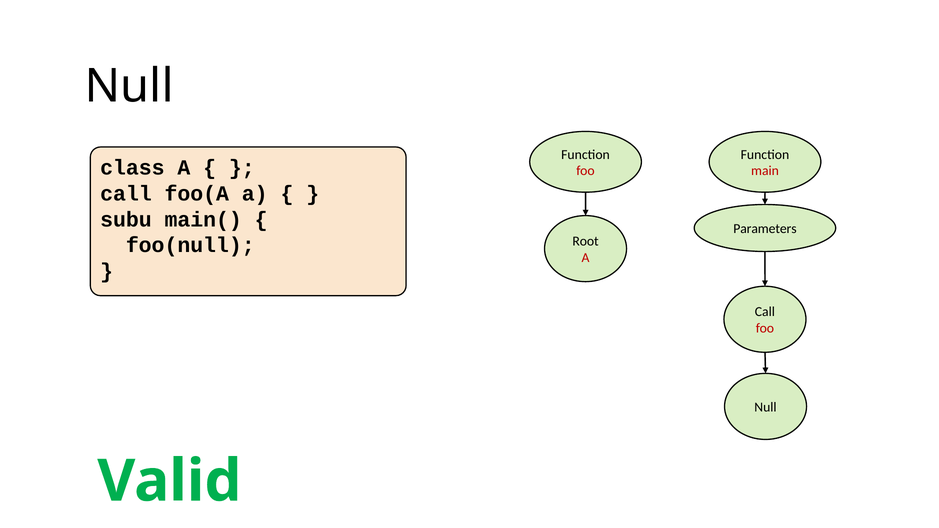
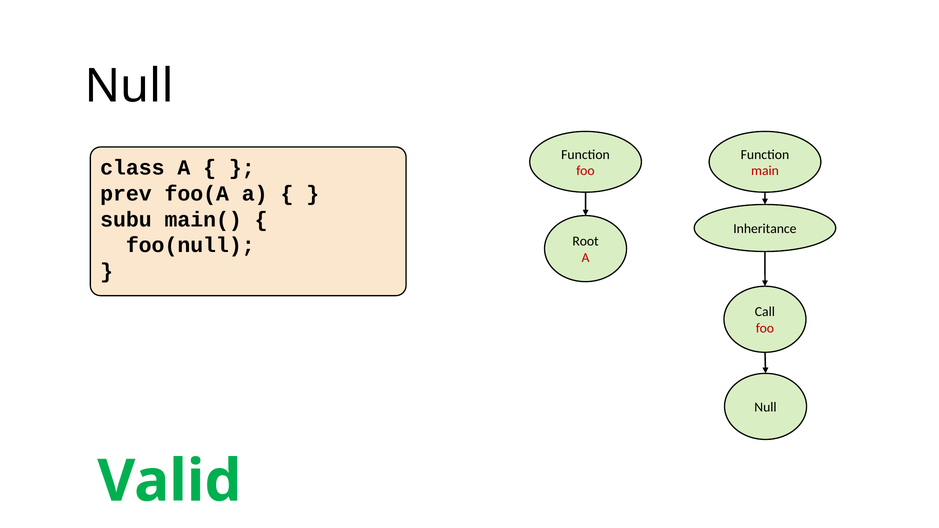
call at (126, 194): call -> prev
Parameters: Parameters -> Inheritance
